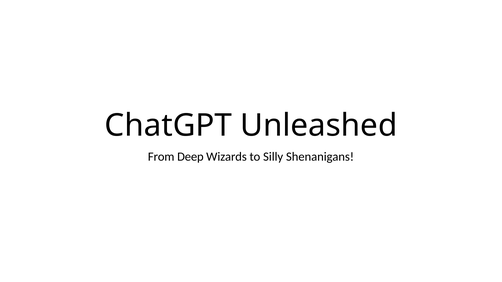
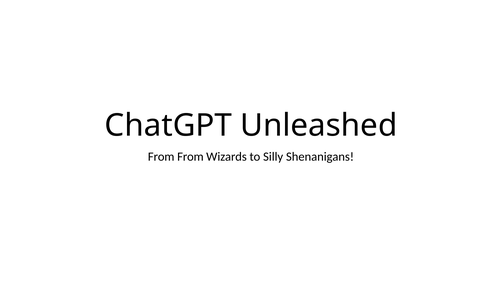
From Deep: Deep -> From
